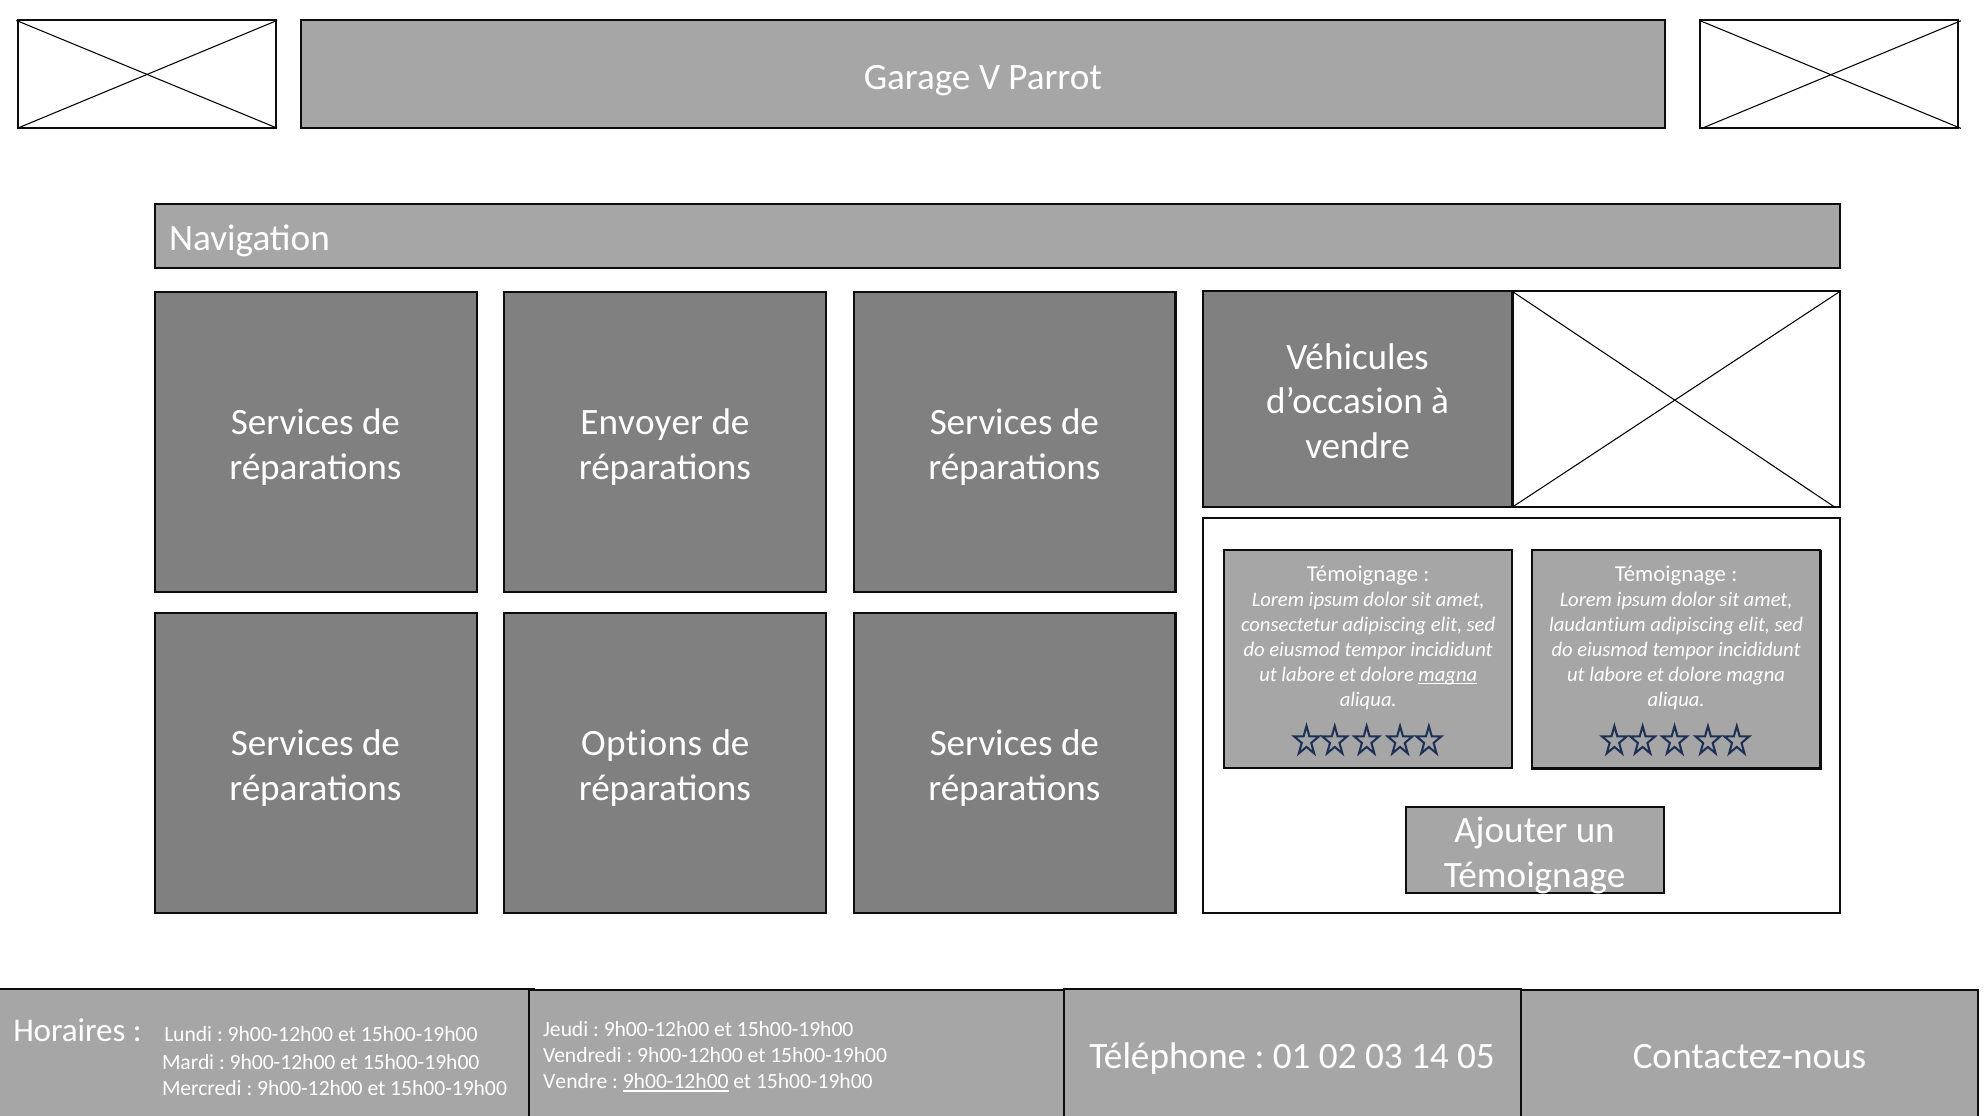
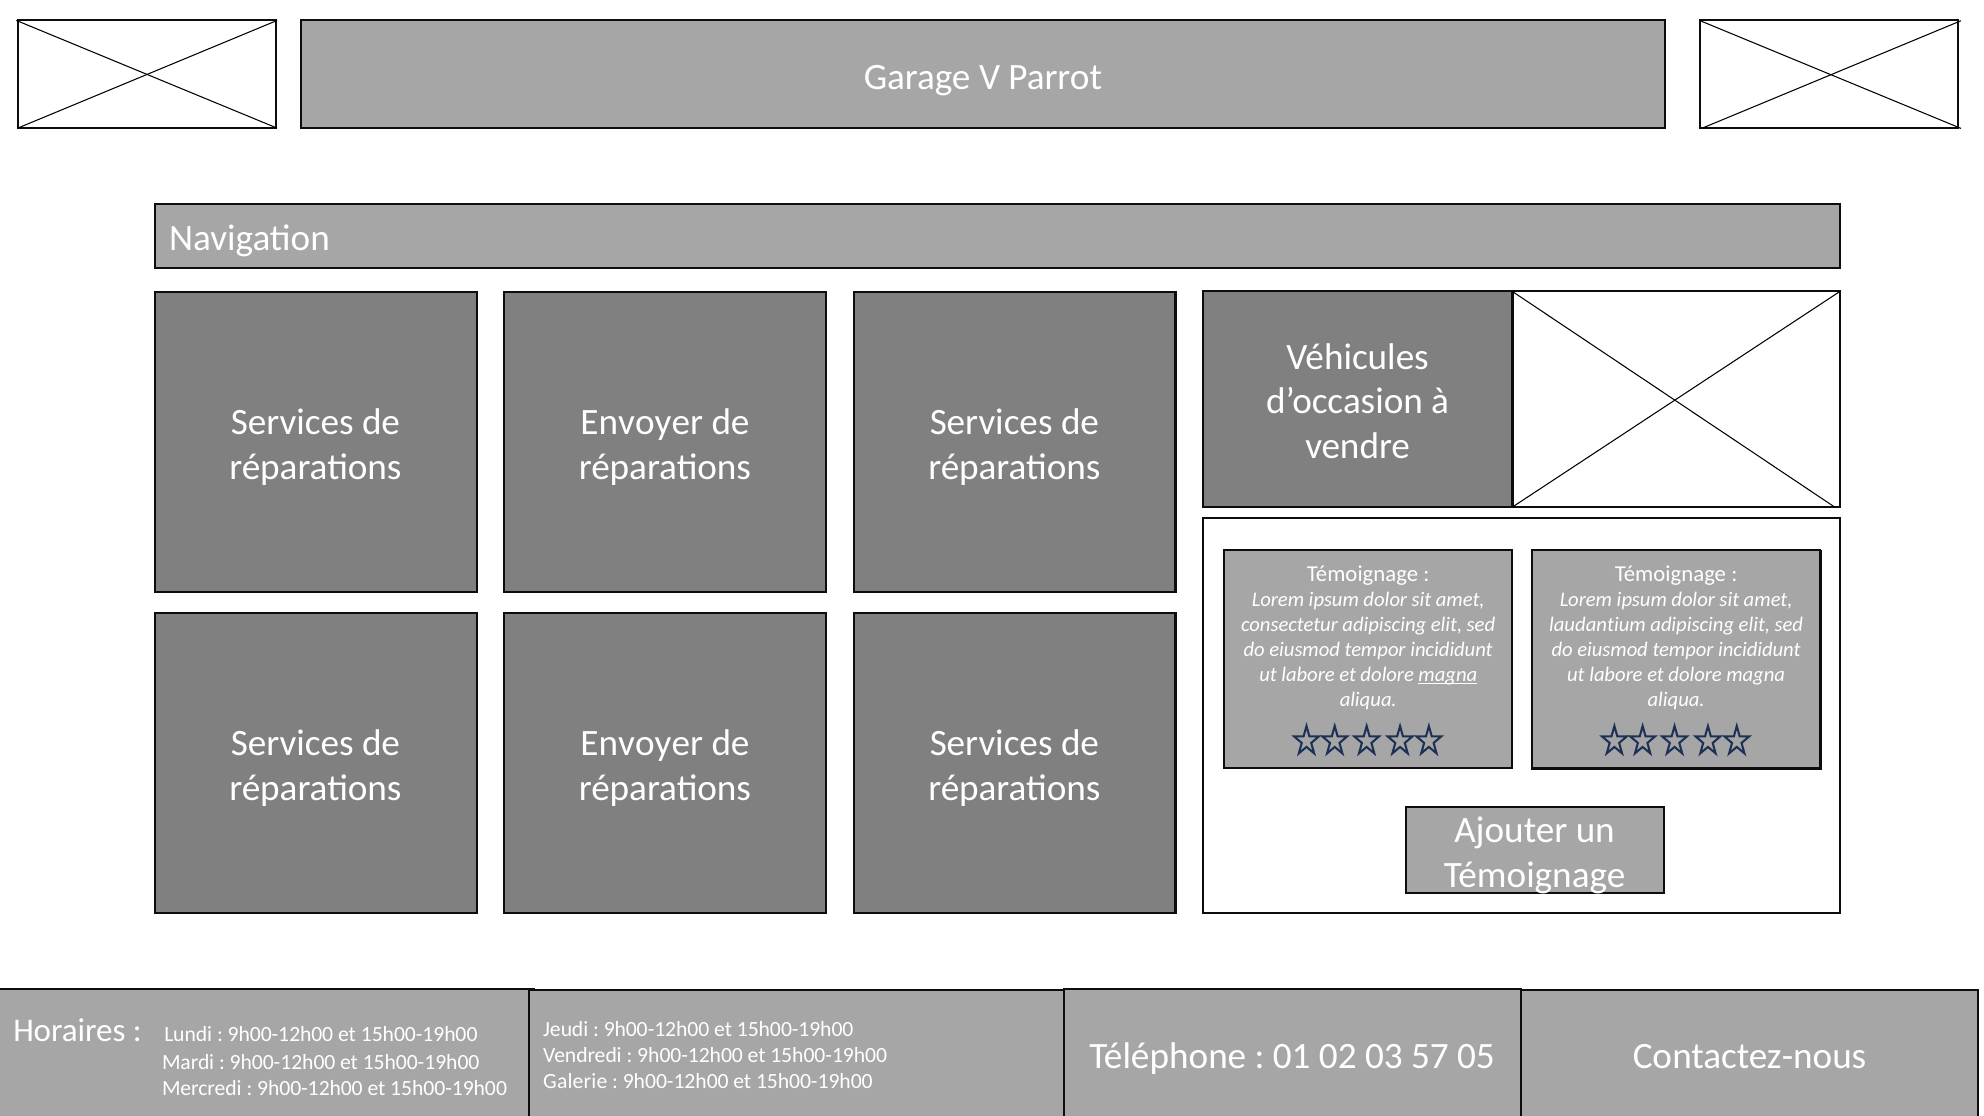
Options at (642, 743): Options -> Envoyer
14: 14 -> 57
Vendre at (575, 1082): Vendre -> Galerie
9h00-12h00 at (676, 1082) underline: present -> none
